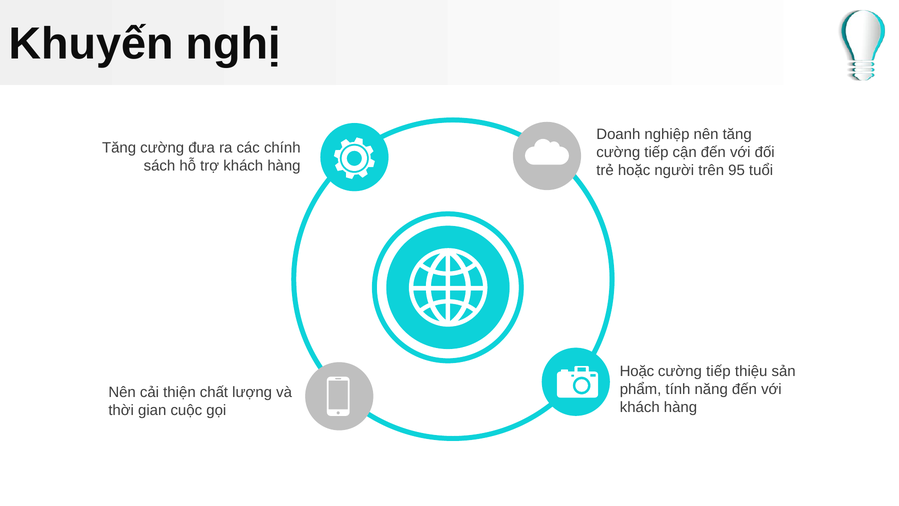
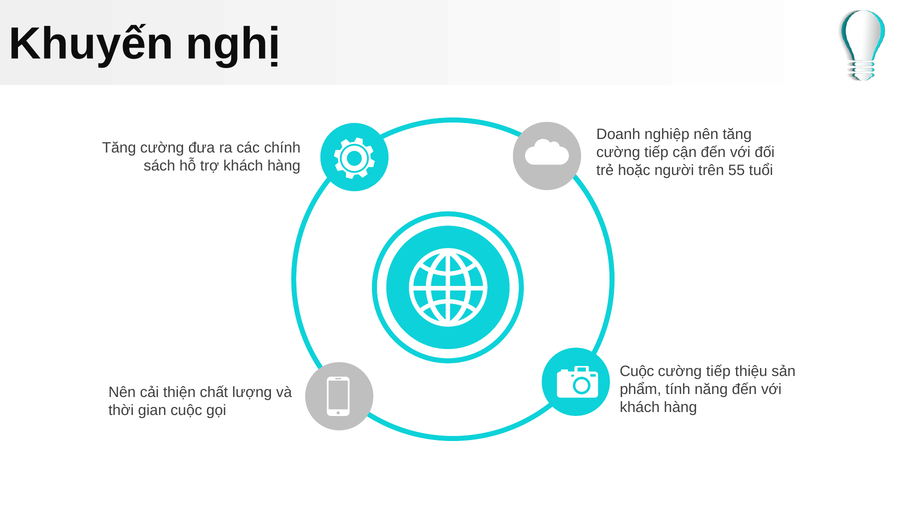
95: 95 -> 55
Hoặc at (637, 371): Hoặc -> Cuộc
